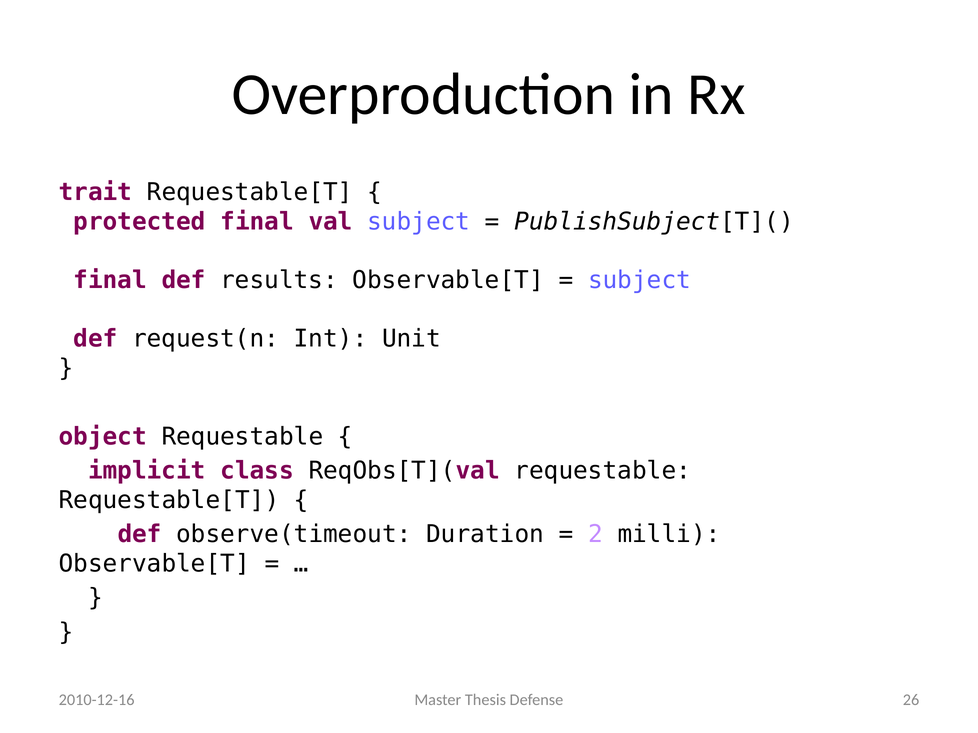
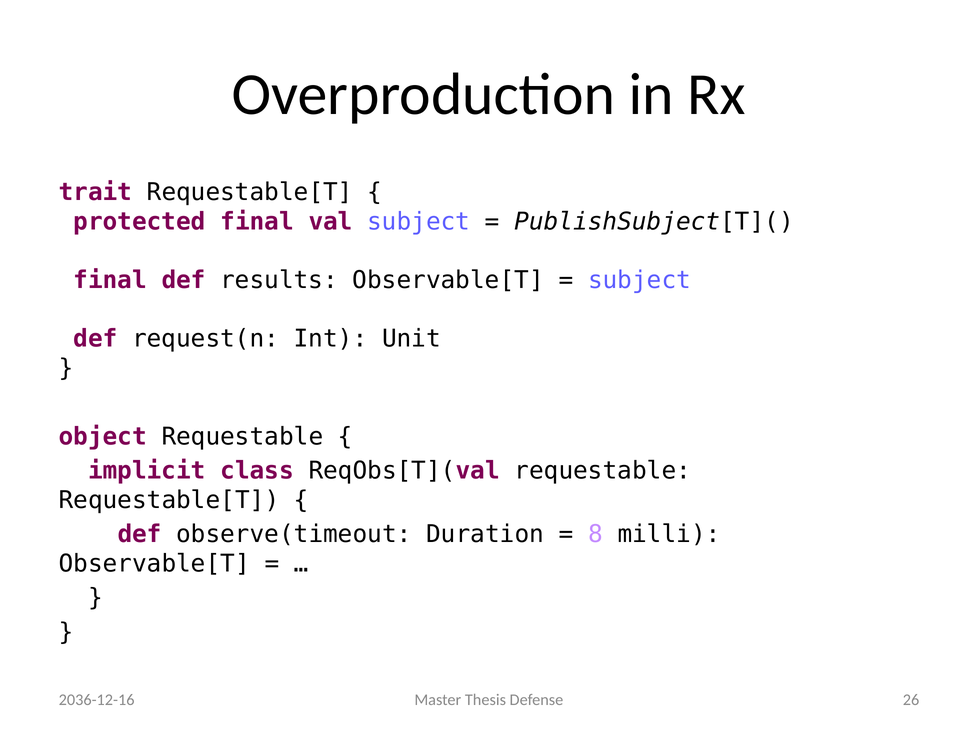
2: 2 -> 8
2010-12-16: 2010-12-16 -> 2036-12-16
